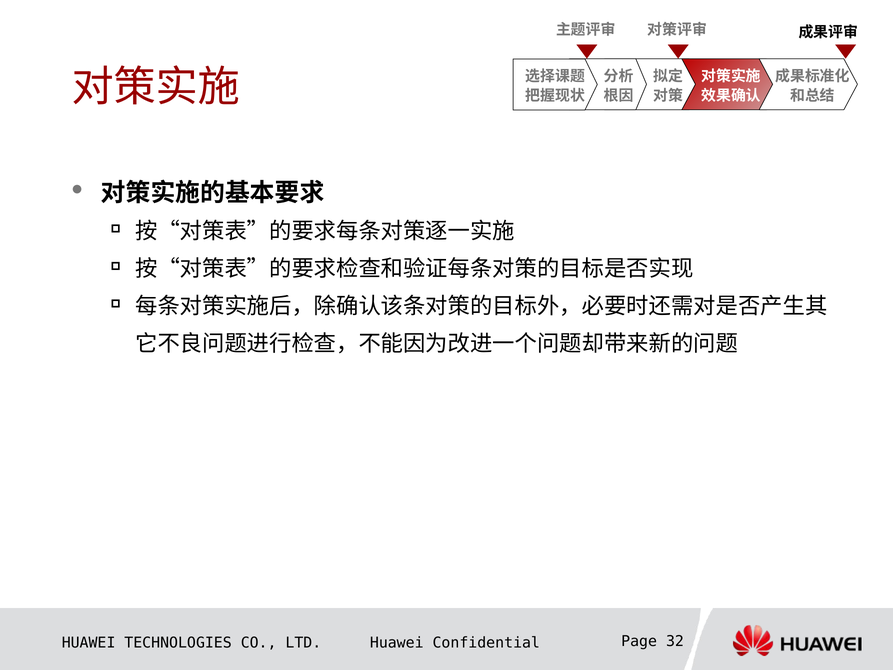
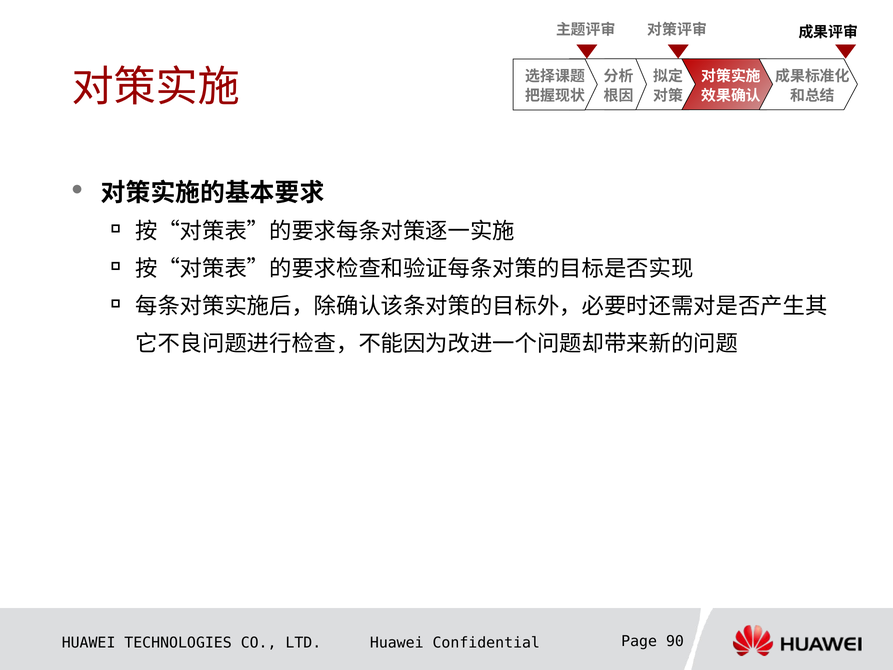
32: 32 -> 90
